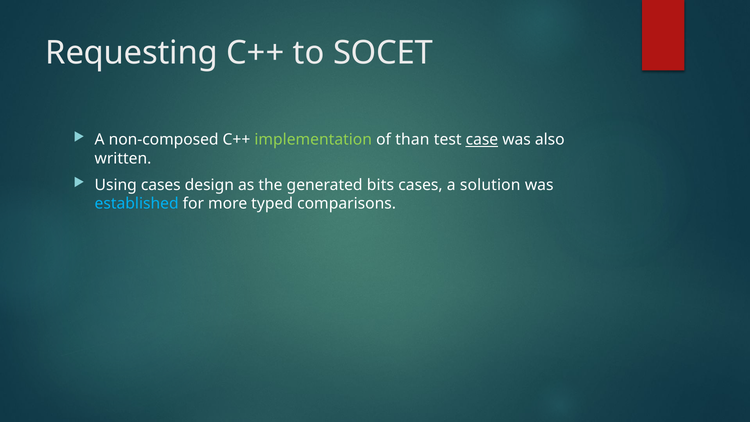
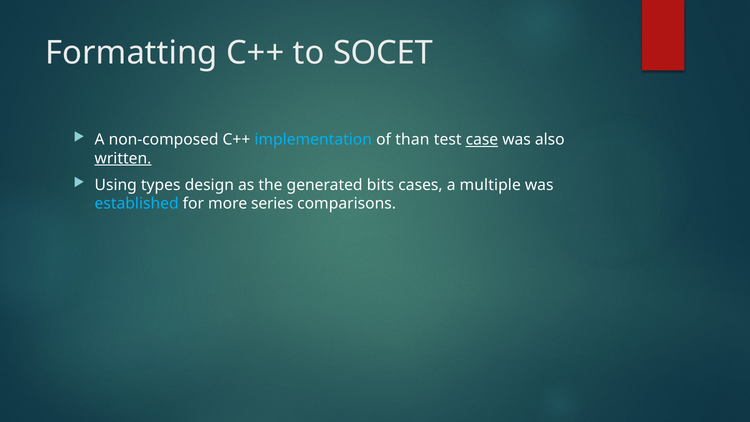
Requesting: Requesting -> Formatting
implementation colour: light green -> light blue
written underline: none -> present
Using cases: cases -> types
solution: solution -> multiple
typed: typed -> series
